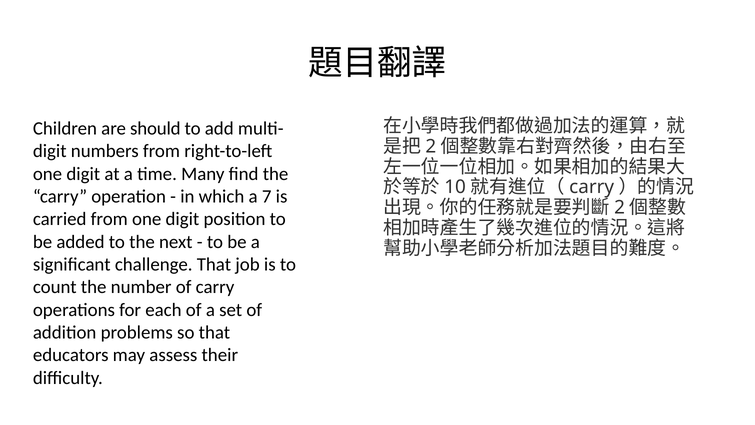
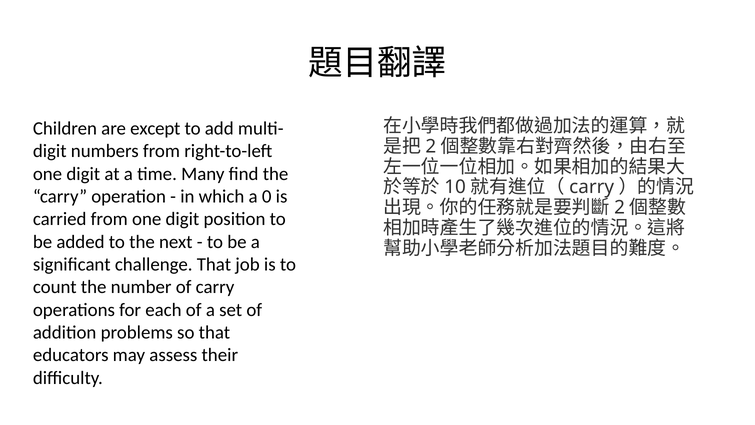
should: should -> except
7: 7 -> 0
